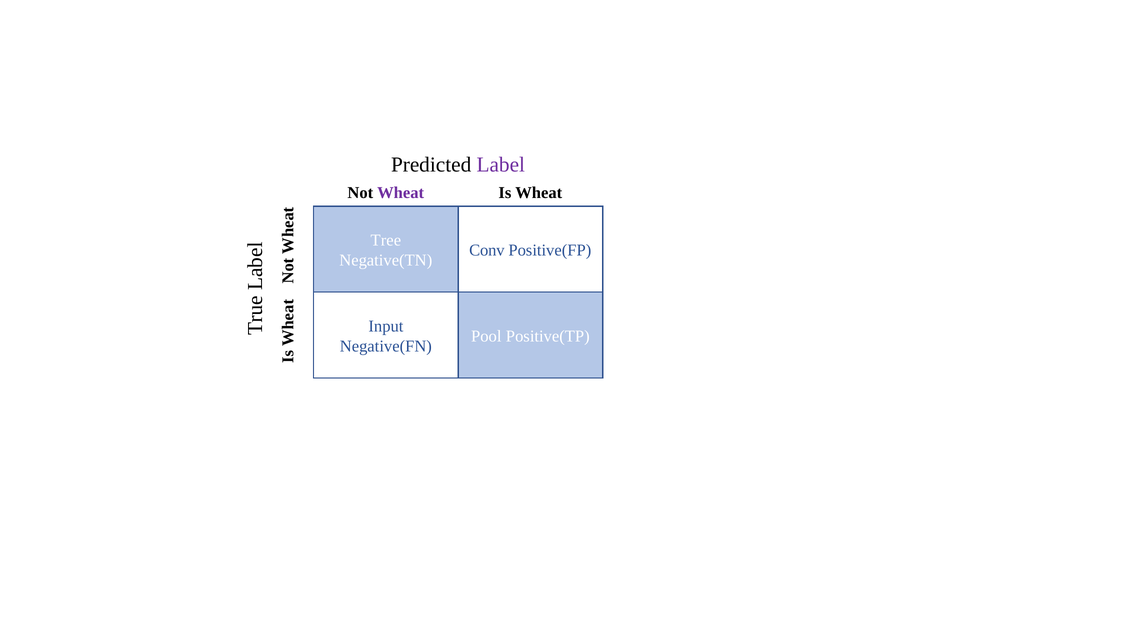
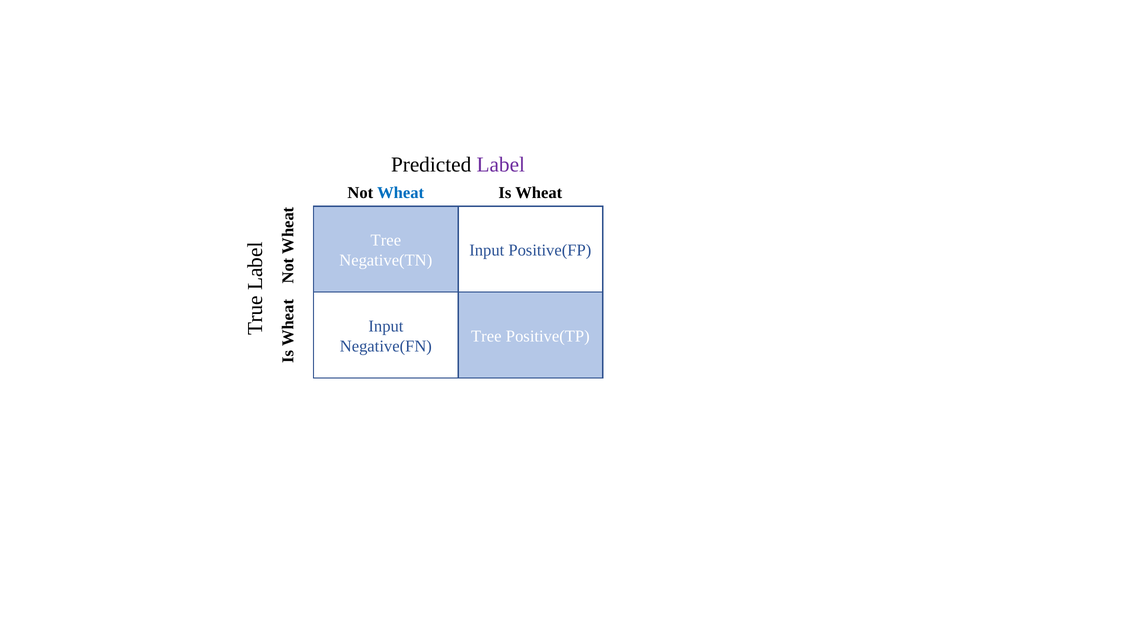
Wheat at (401, 193) colour: purple -> blue
Conv at (487, 250): Conv -> Input
Pool at (486, 336): Pool -> Tree
